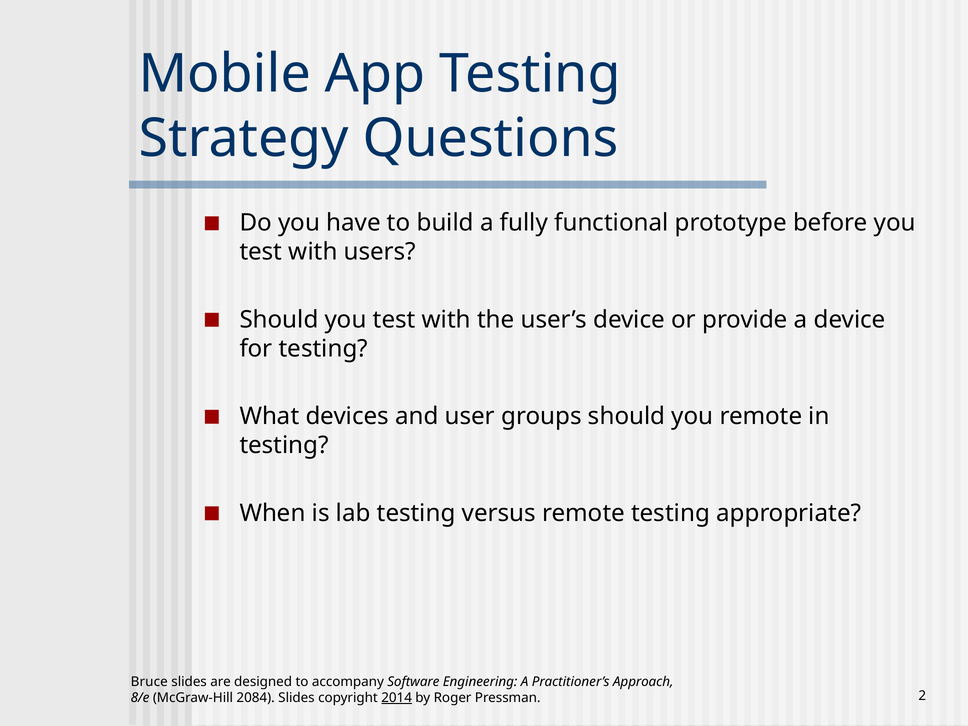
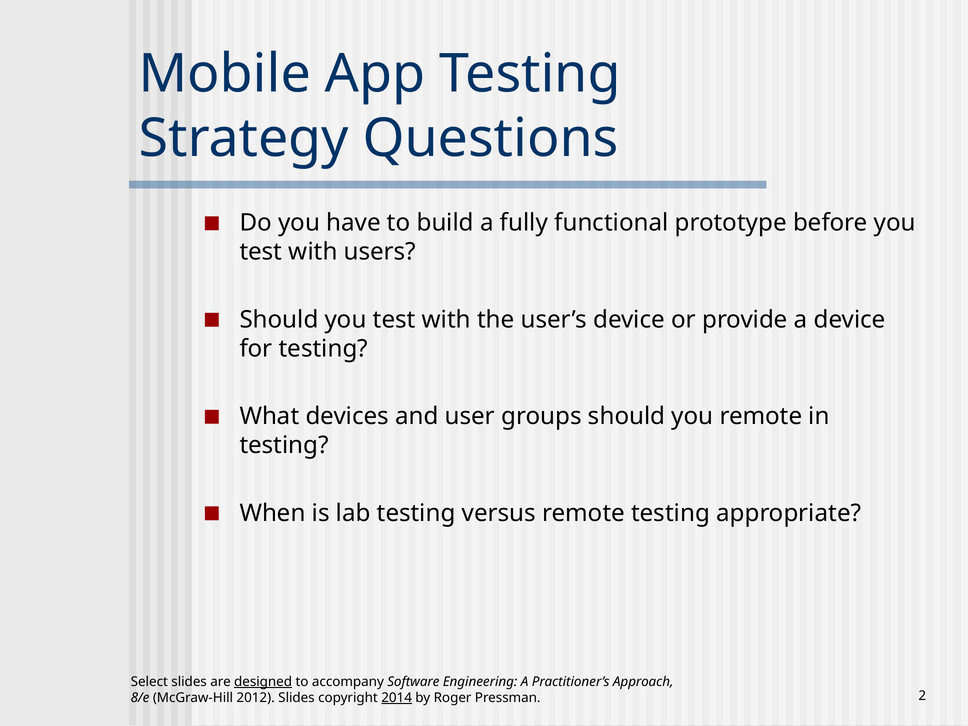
Bruce: Bruce -> Select
designed underline: none -> present
2084: 2084 -> 2012
